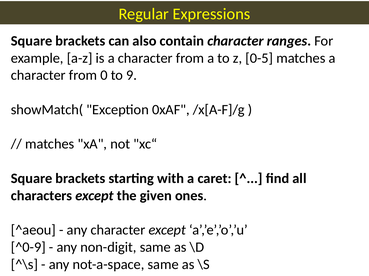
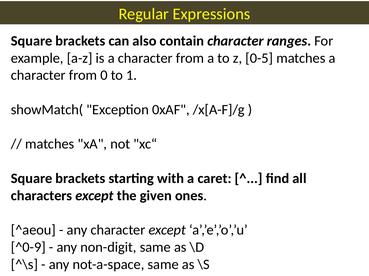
9: 9 -> 1
